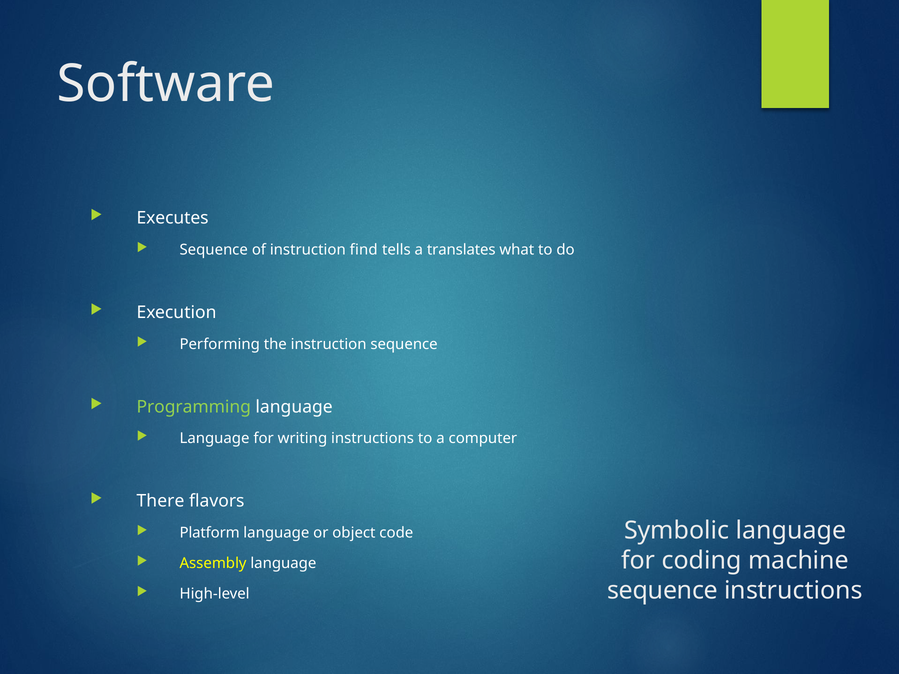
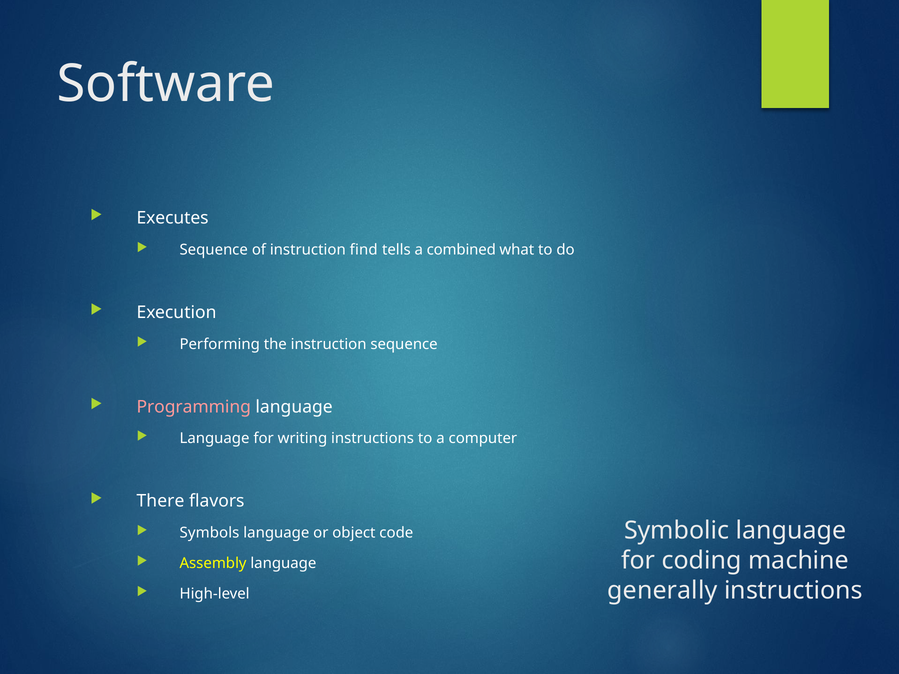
translates: translates -> combined
Programming colour: light green -> pink
Platform: Platform -> Symbols
sequence at (663, 591): sequence -> generally
